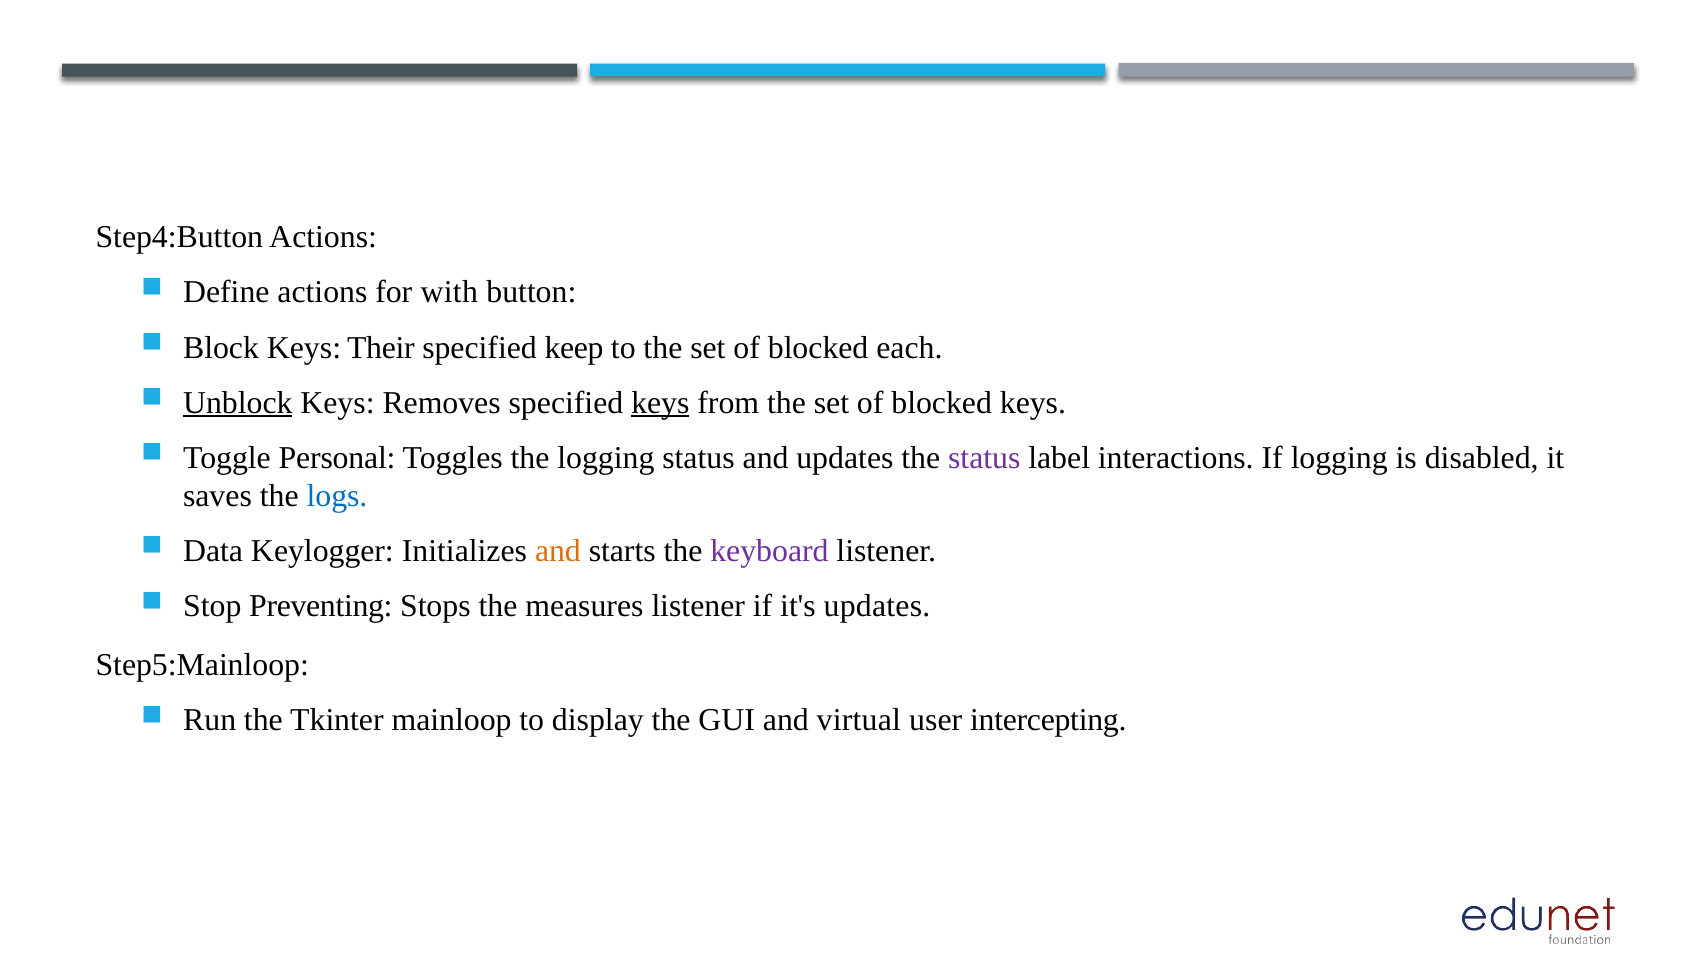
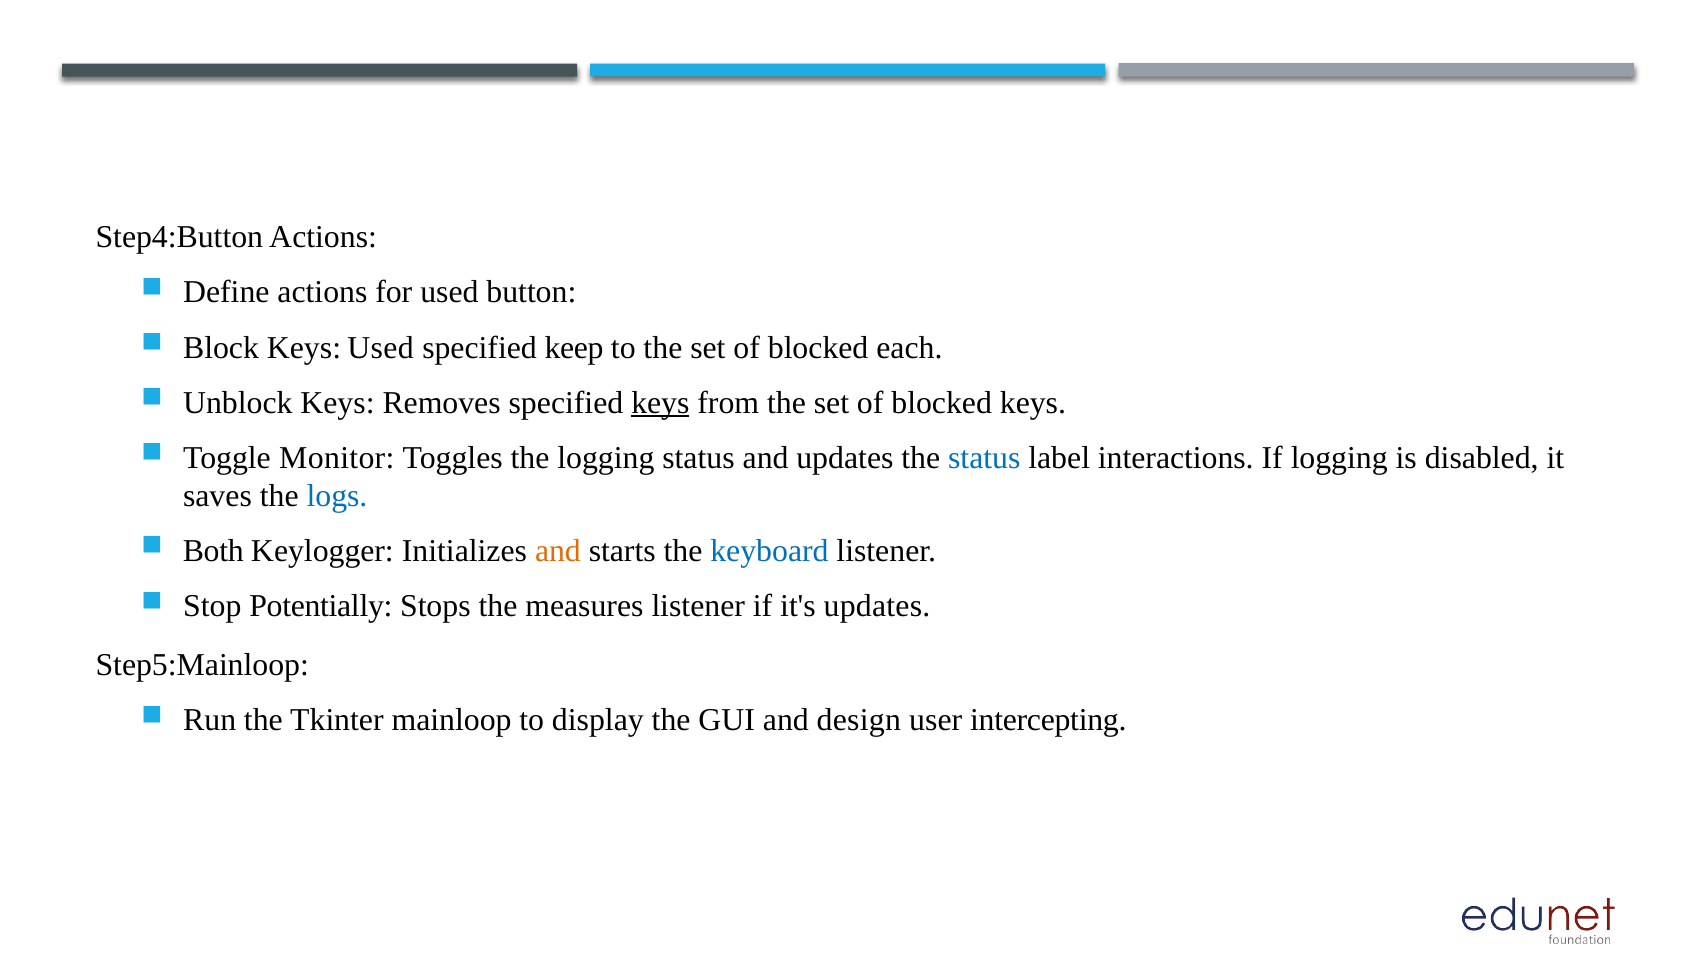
for with: with -> used
Keys Their: Their -> Used
Unblock underline: present -> none
Personal: Personal -> Monitor
status at (984, 458) colour: purple -> blue
Data: Data -> Both
keyboard colour: purple -> blue
Preventing: Preventing -> Potentially
virtual: virtual -> design
